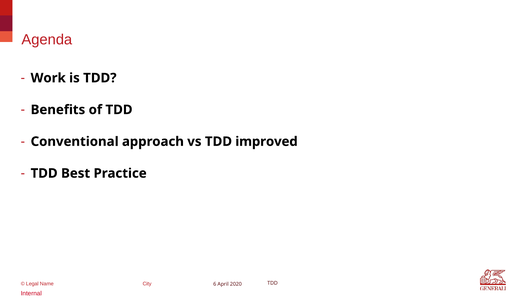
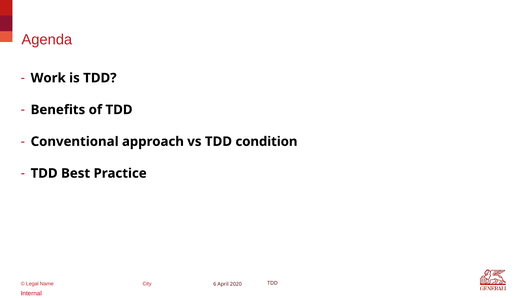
improved: improved -> condition
